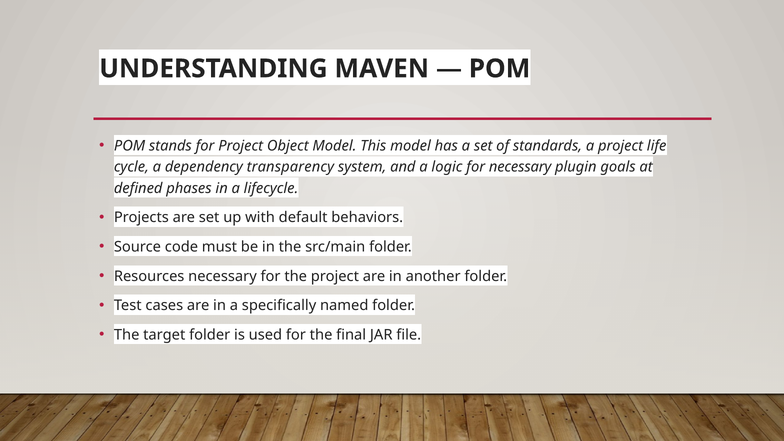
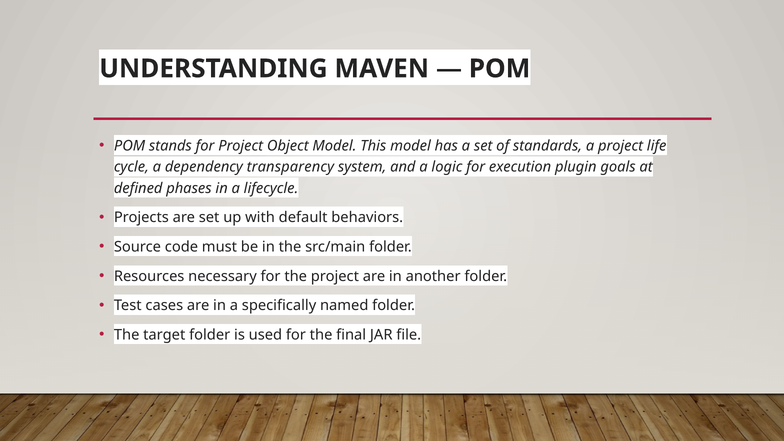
for necessary: necessary -> execution
